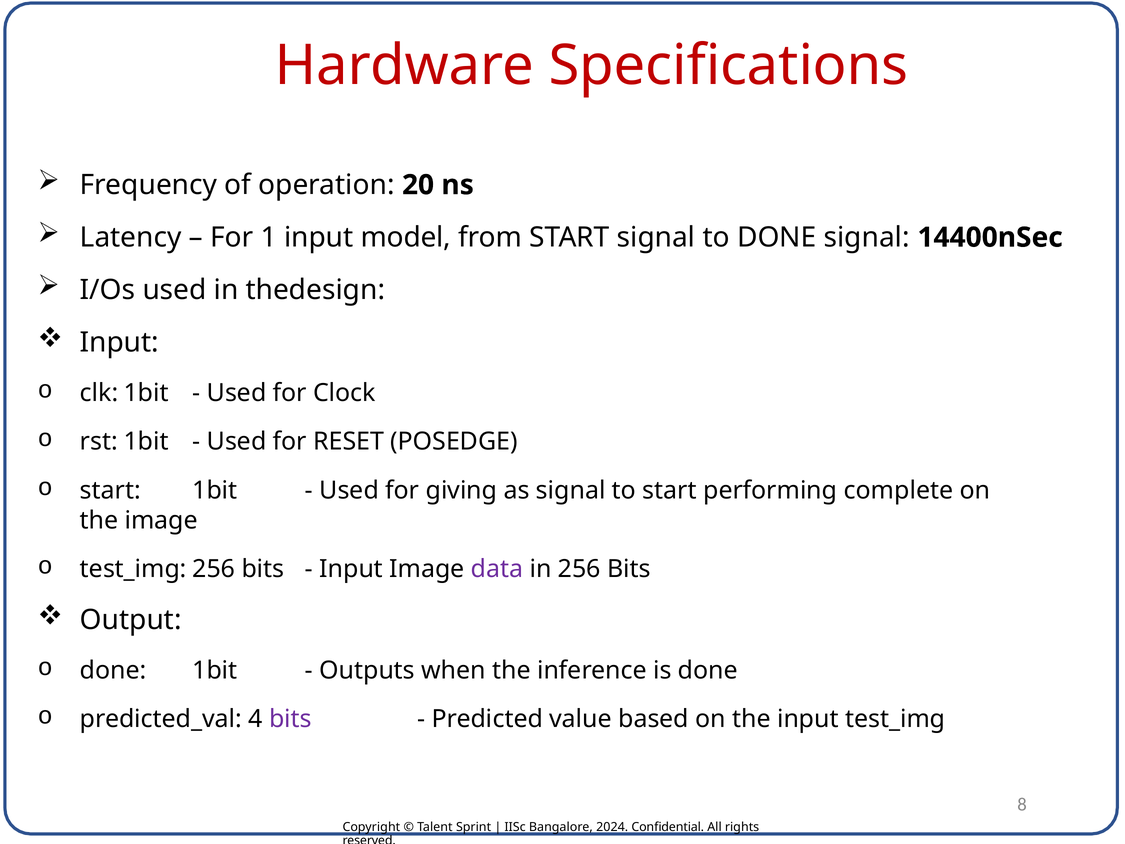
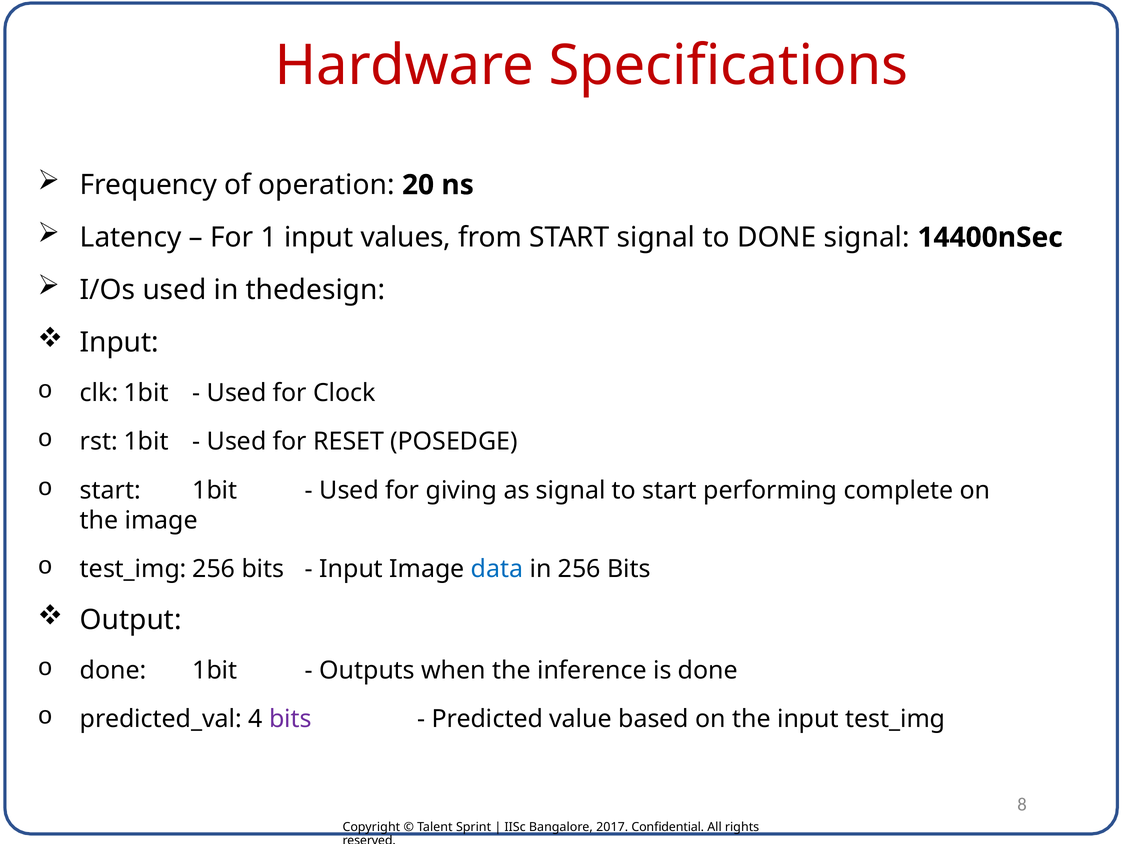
model: model -> values
data colour: purple -> blue
2024: 2024 -> 2017
